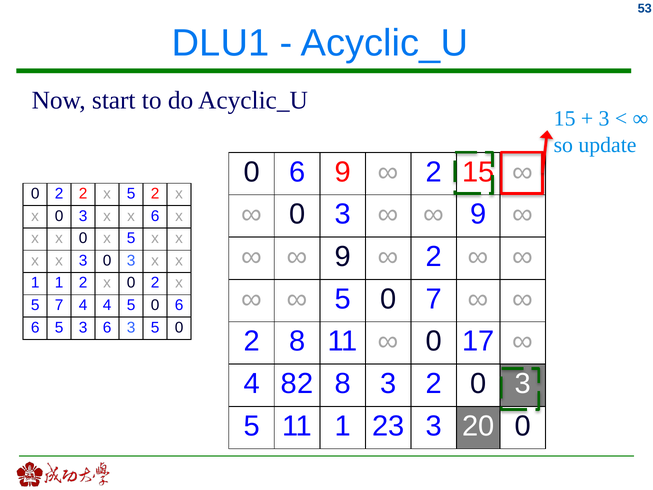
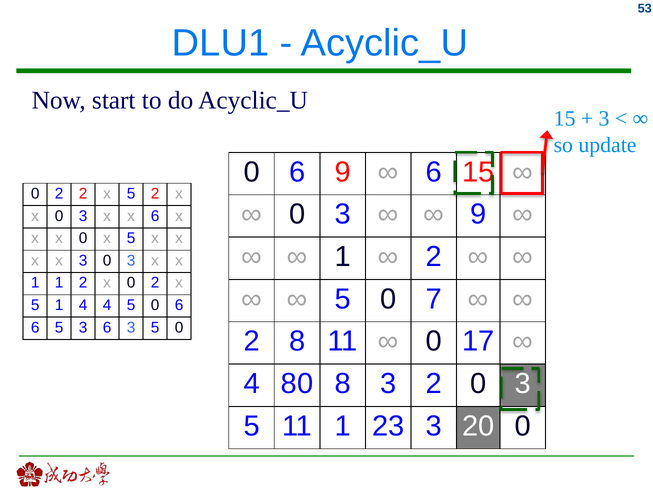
2 at (434, 172): 2 -> 6
9 at (343, 256): 9 -> 1
5 7: 7 -> 1
82: 82 -> 80
